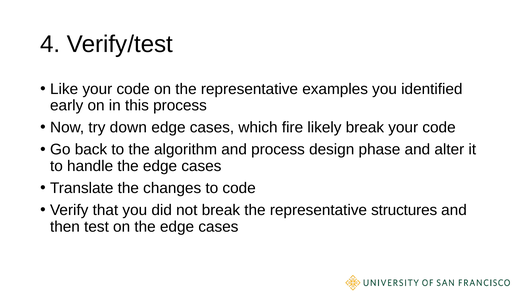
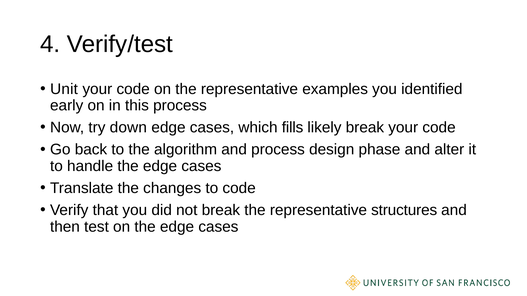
Like: Like -> Unit
fire: fire -> fills
